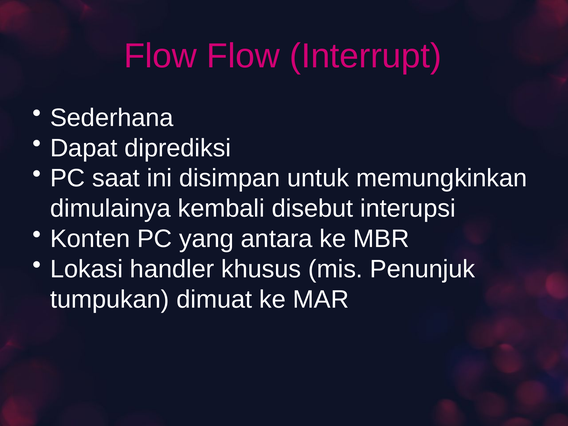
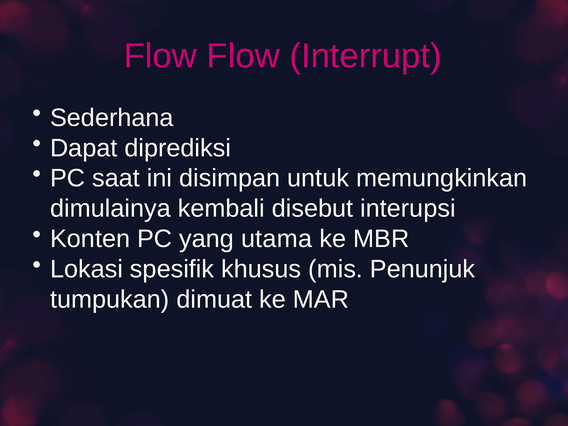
antara: antara -> utama
handler: handler -> spesifik
